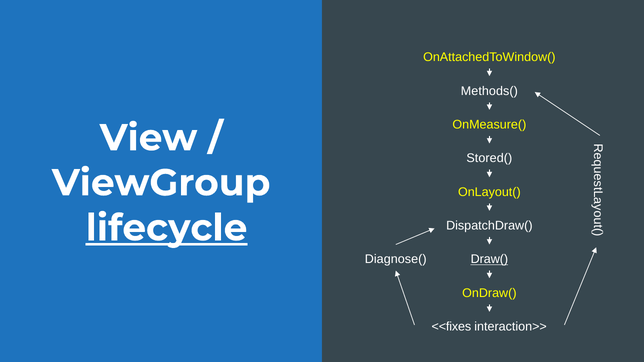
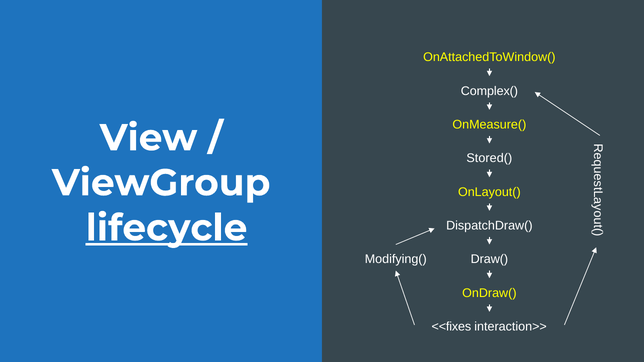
Methods(: Methods( -> Complex(
Diagnose(: Diagnose( -> Modifying(
Draw( underline: present -> none
